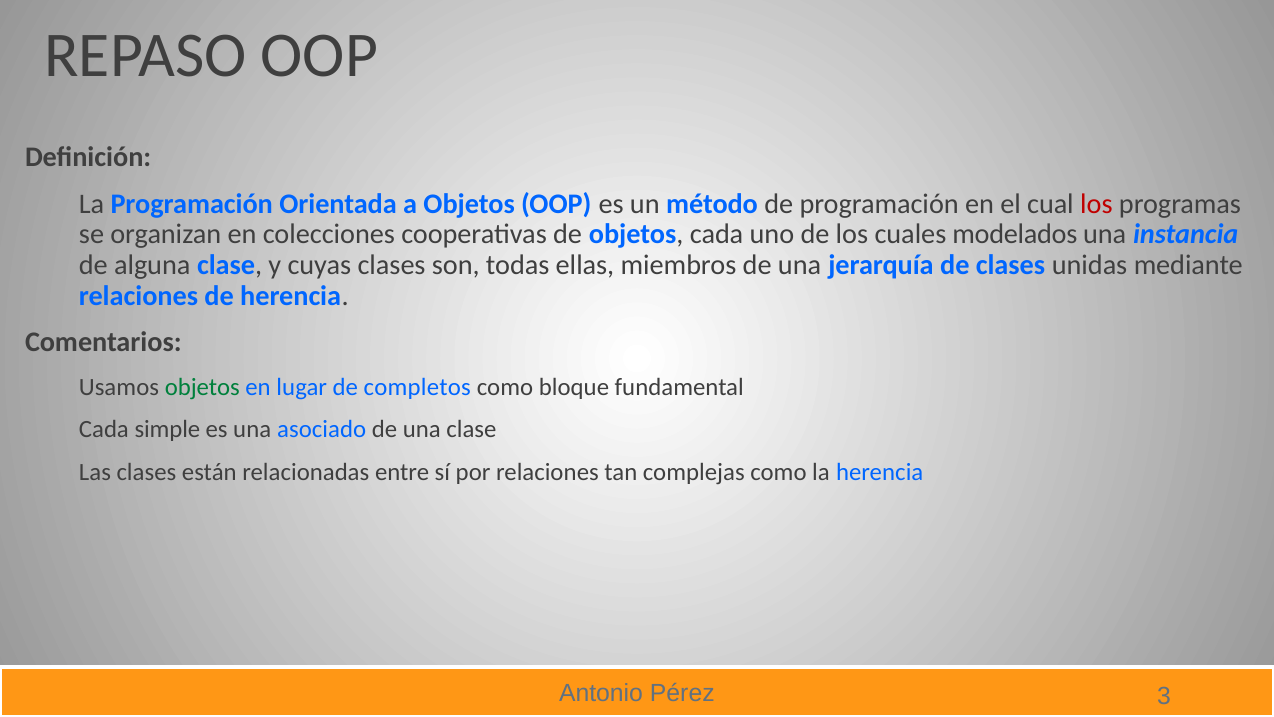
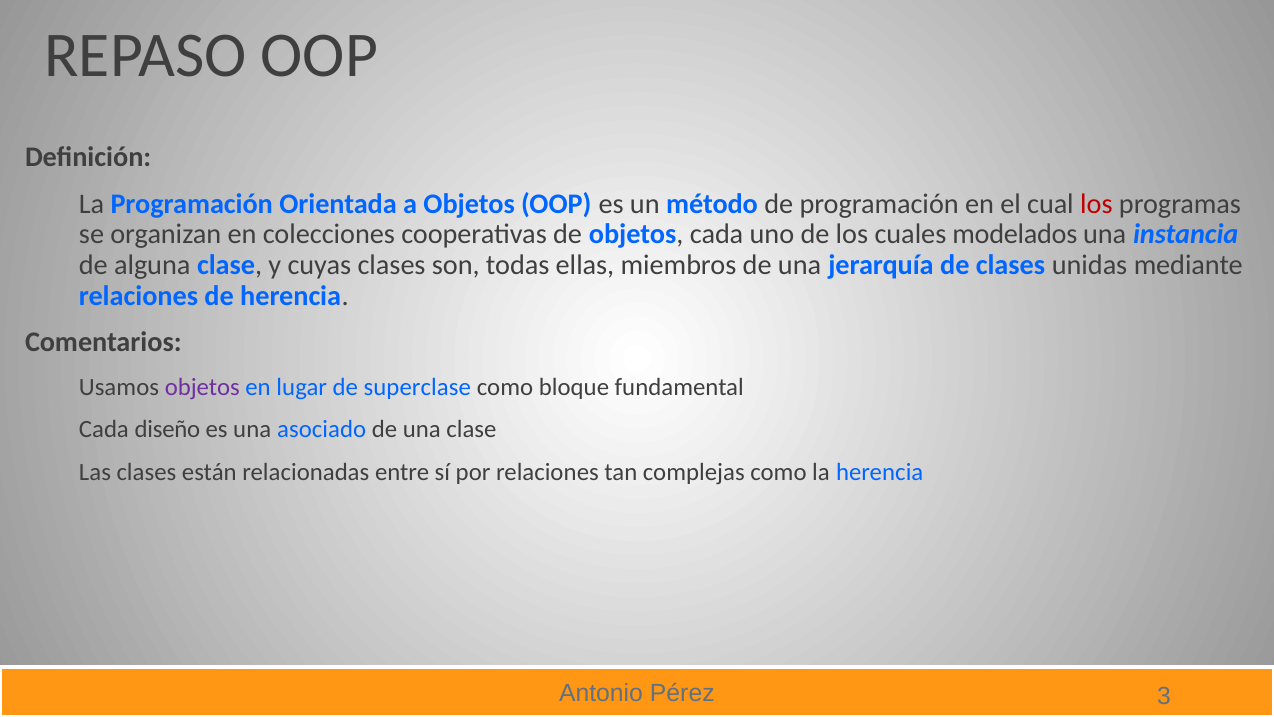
objetos at (202, 387) colour: green -> purple
completos: completos -> superclase
simple: simple -> diseño
